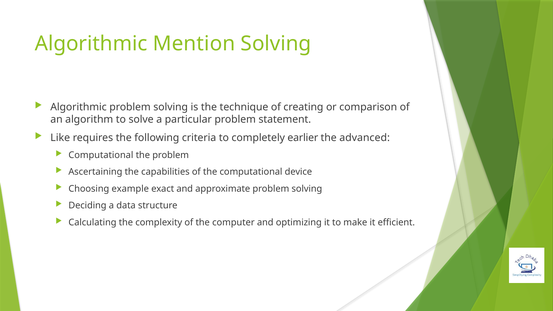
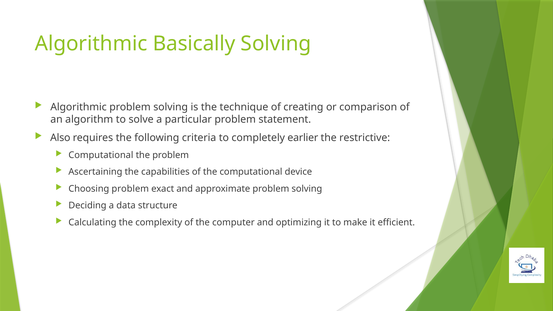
Mention: Mention -> Basically
Like: Like -> Also
advanced: advanced -> restrictive
Choosing example: example -> problem
